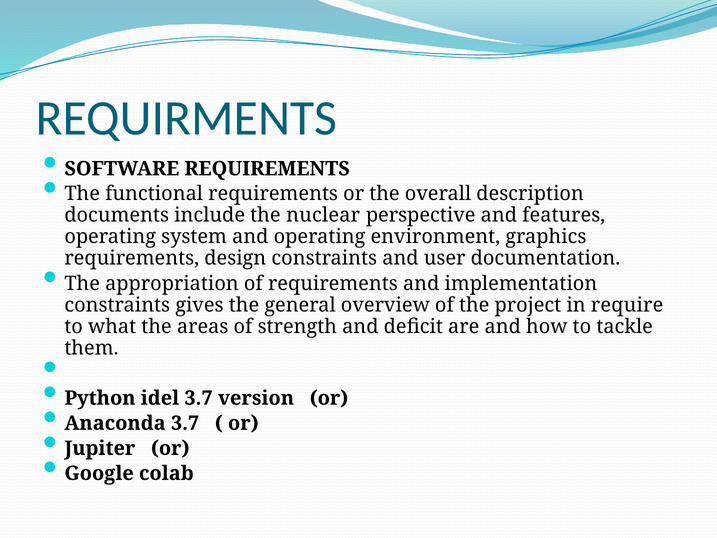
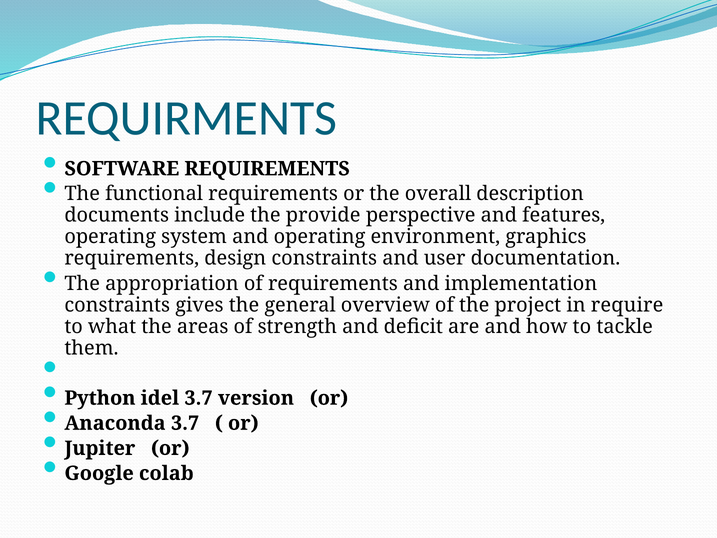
nuclear: nuclear -> provide
